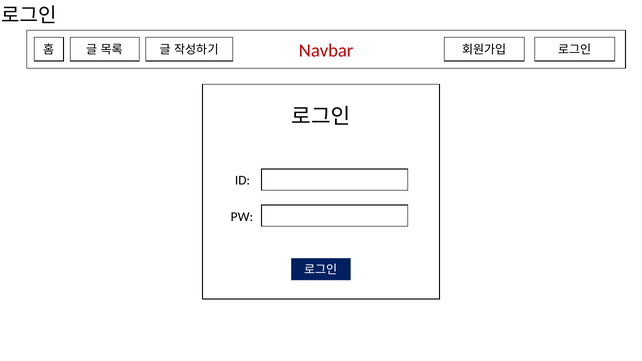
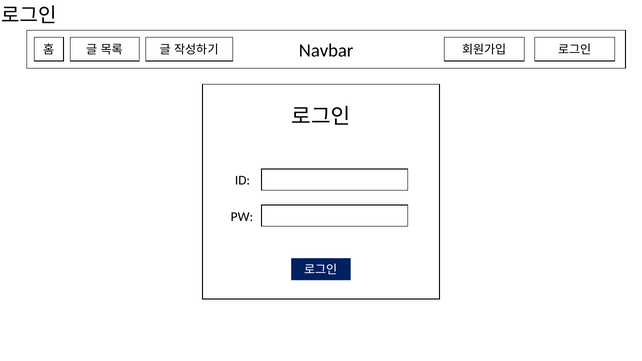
Navbar colour: red -> black
